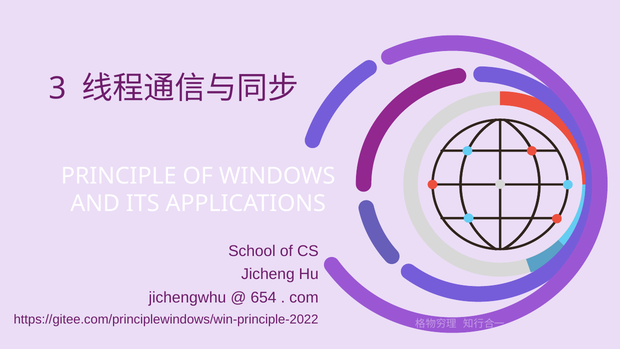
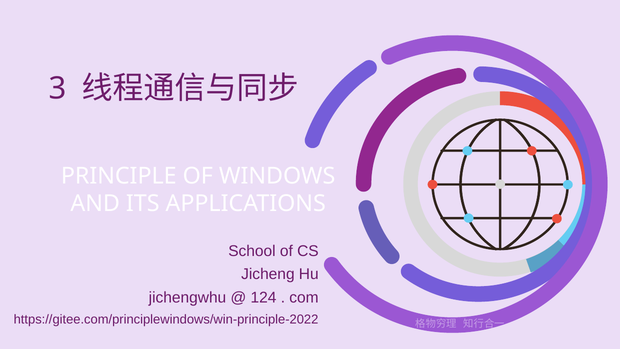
654: 654 -> 124
